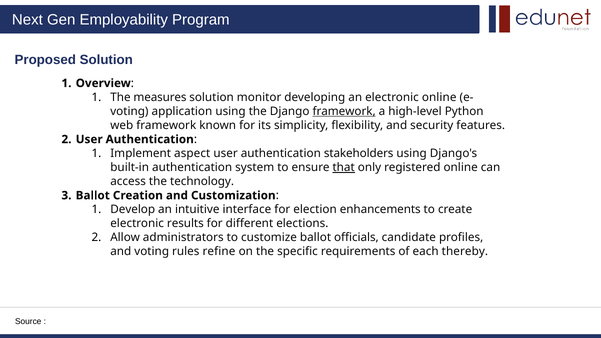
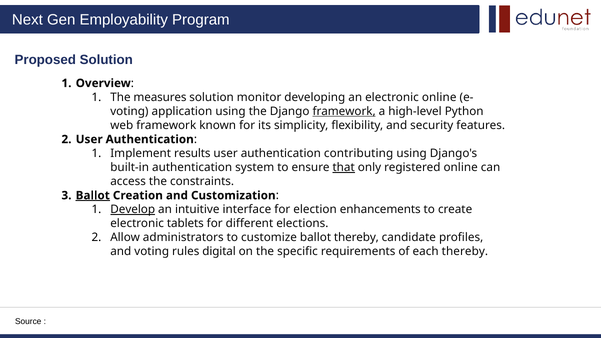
aspect: aspect -> results
stakeholders: stakeholders -> contributing
technology: technology -> constraints
Ballot at (93, 195) underline: none -> present
Develop underline: none -> present
results: results -> tablets
ballot officials: officials -> thereby
refine: refine -> digital
